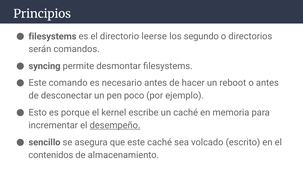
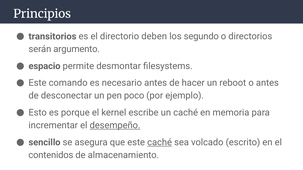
filesystems at (52, 36): filesystems -> transitorios
leerse: leerse -> deben
comandos: comandos -> argumento
syncing: syncing -> espacio
caché at (160, 143) underline: none -> present
